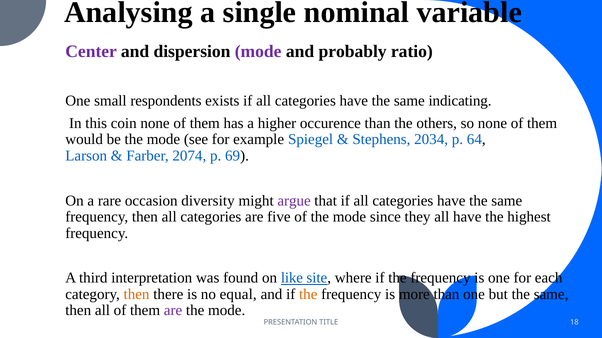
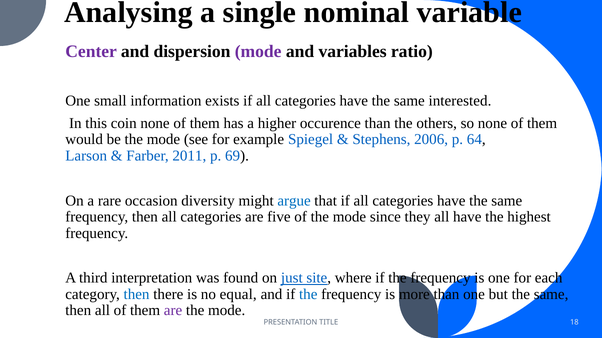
probably: probably -> variables
respondents: respondents -> information
indicating: indicating -> interested
2034: 2034 -> 2006
2074: 2074 -> 2011
argue colour: purple -> blue
like: like -> just
then at (137, 295) colour: orange -> blue
the at (308, 295) colour: orange -> blue
